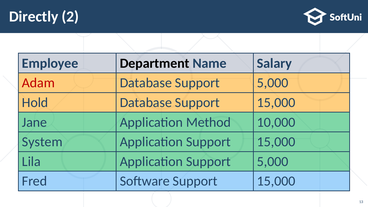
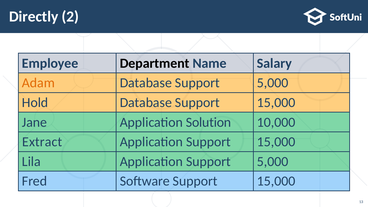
Adam colour: red -> orange
Method: Method -> Solution
System: System -> Extract
